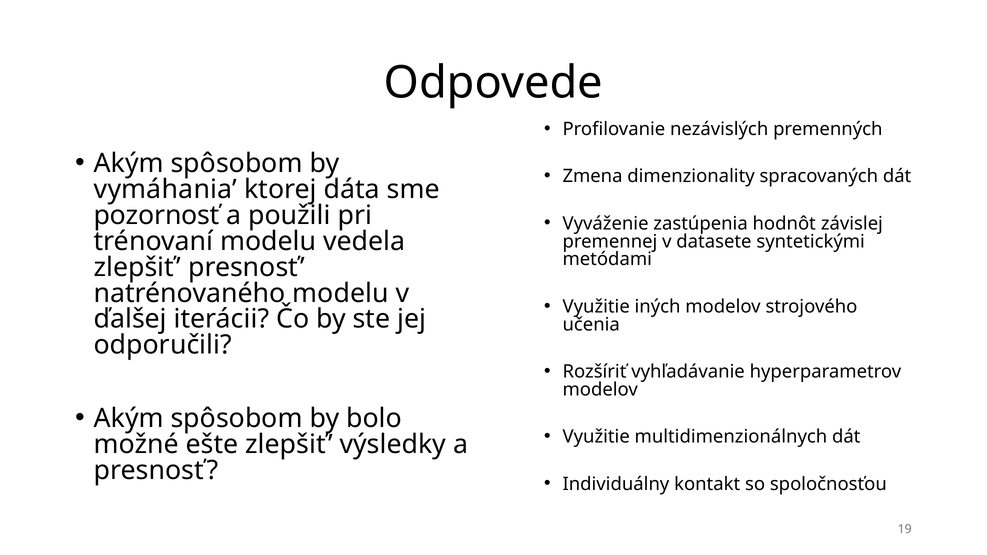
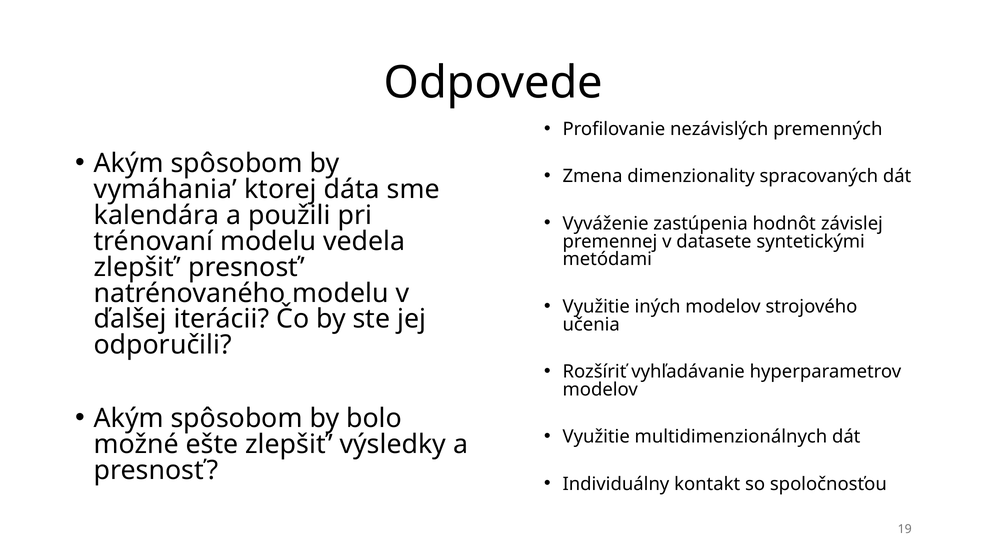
pozornosť: pozornosť -> kalendára
